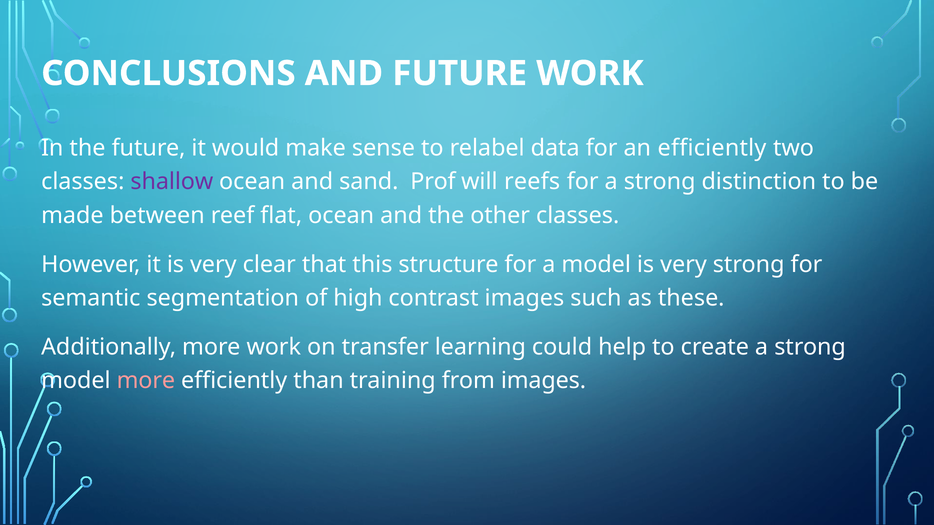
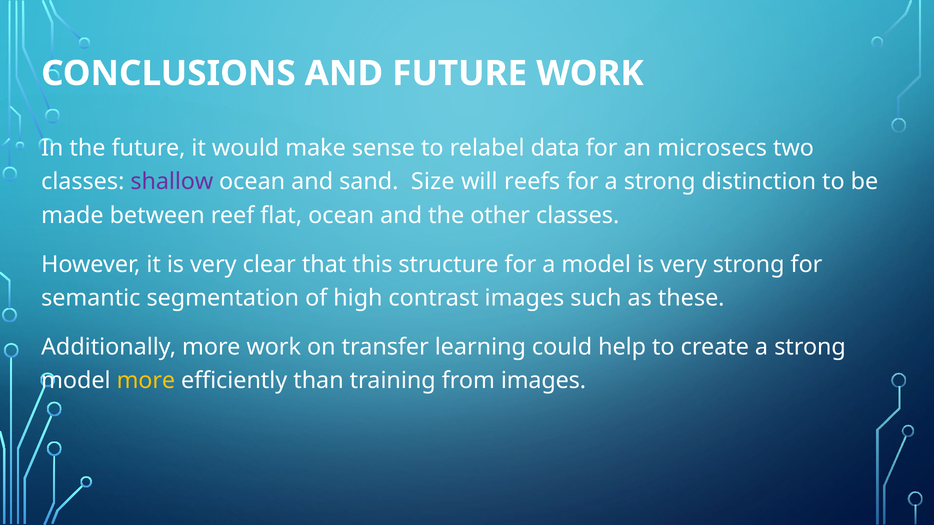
an efficiently: efficiently -> microsecs
Prof: Prof -> Size
more at (146, 381) colour: pink -> yellow
